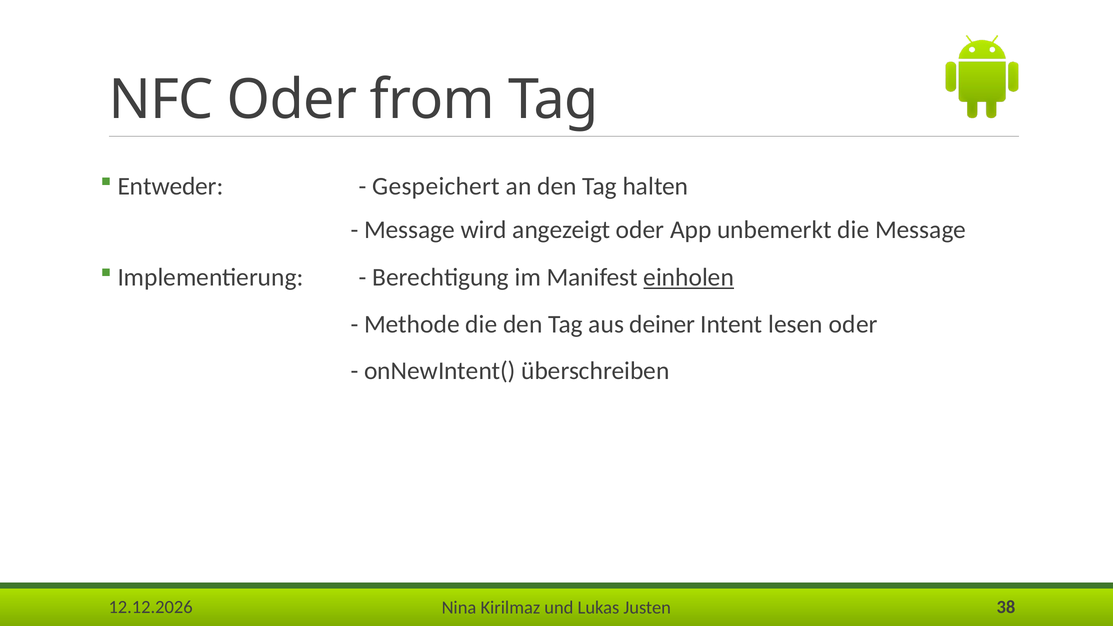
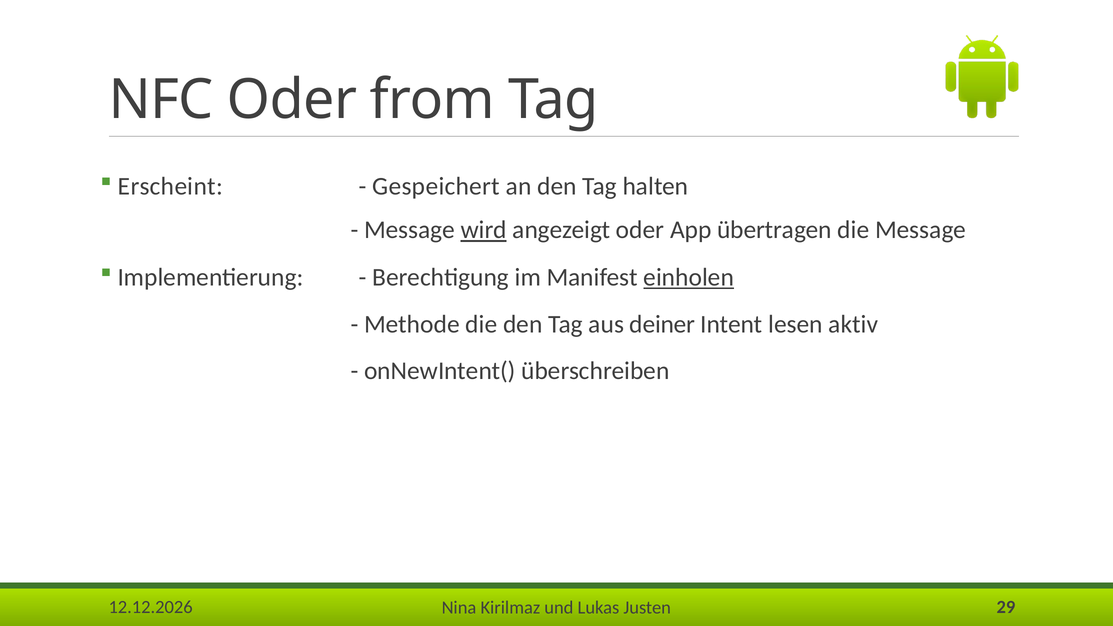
Entweder: Entweder -> Erscheint
wird underline: none -> present
unbemerkt: unbemerkt -> übertragen
lesen oder: oder -> aktiv
38: 38 -> 29
